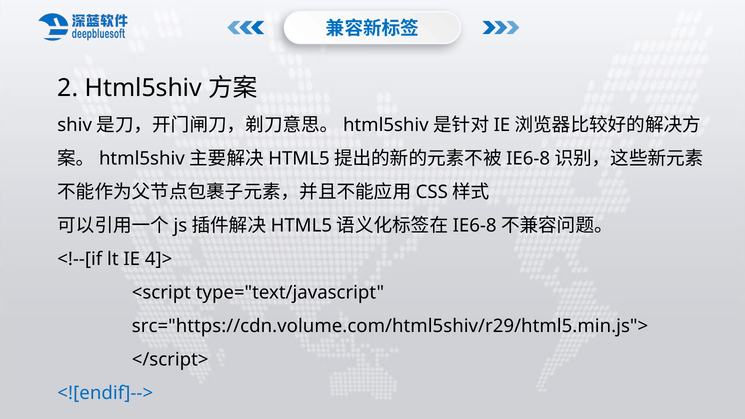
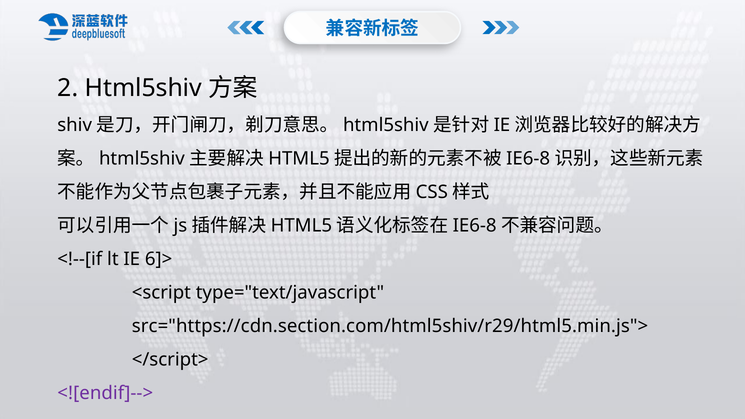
4]>: 4]> -> 6]>
src="https://cdn.volume.com/html5shiv/r29/html5.min.js">: src="https://cdn.volume.com/html5shiv/r29/html5.min.js"> -> src="https://cdn.section.com/html5shiv/r29/html5.min.js">
<![endif]--> colour: blue -> purple
